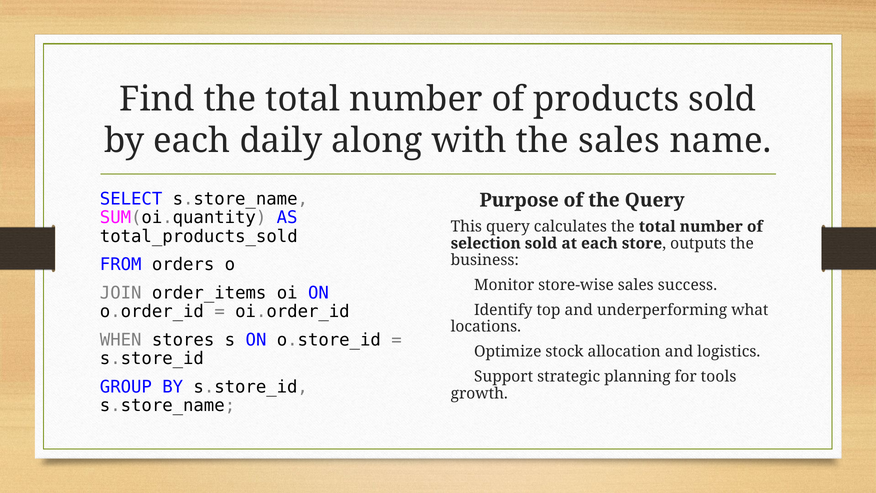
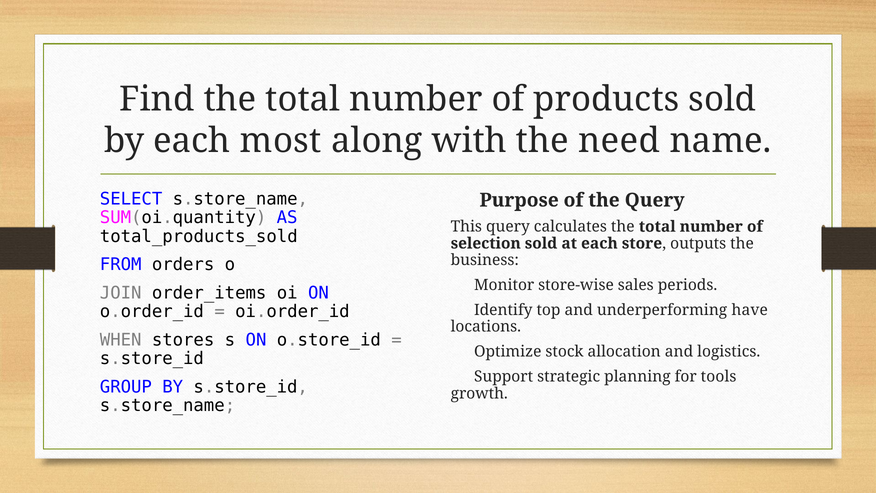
daily: daily -> most
the sales: sales -> need
success: success -> periods
what: what -> have
